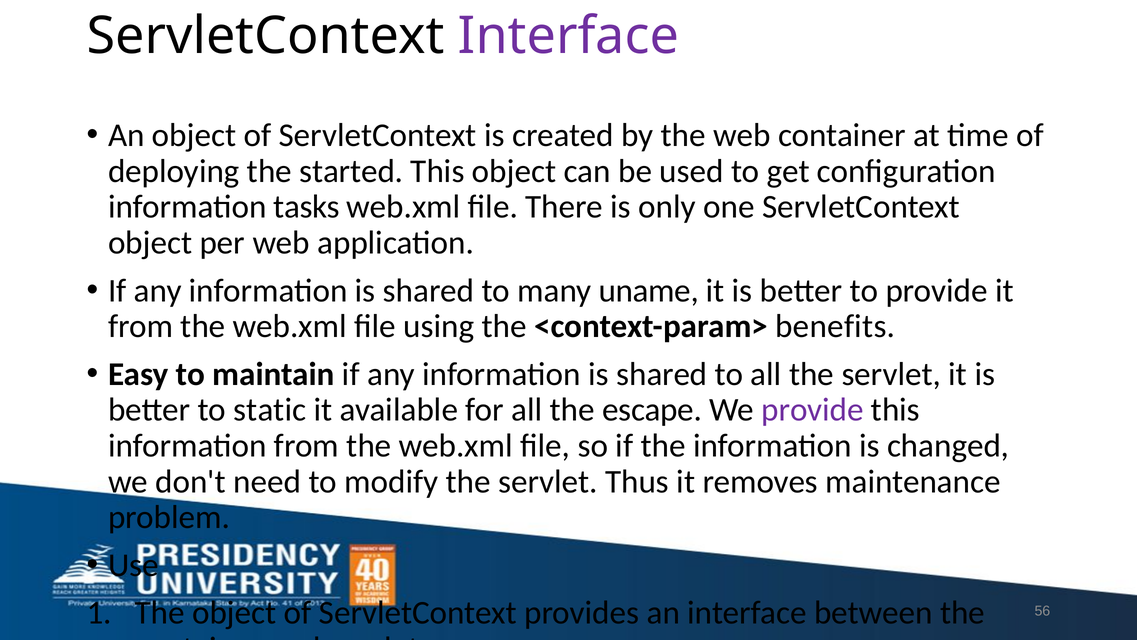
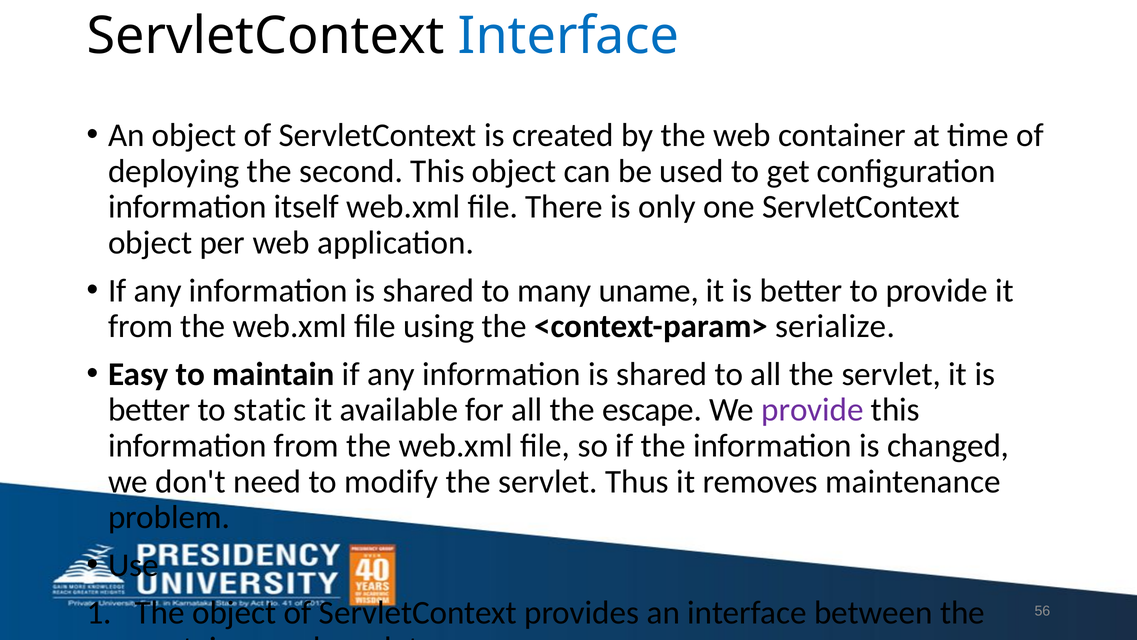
Interface at (569, 36) colour: purple -> blue
started: started -> second
tasks: tasks -> itself
benefits: benefits -> serialize
